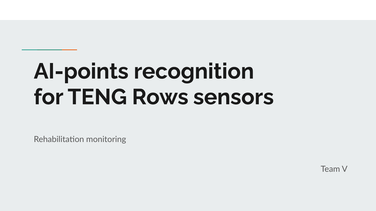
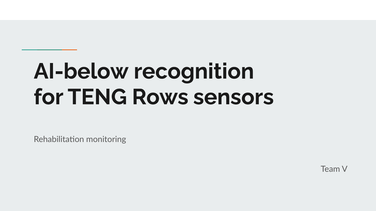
AI-points: AI-points -> AI-below
